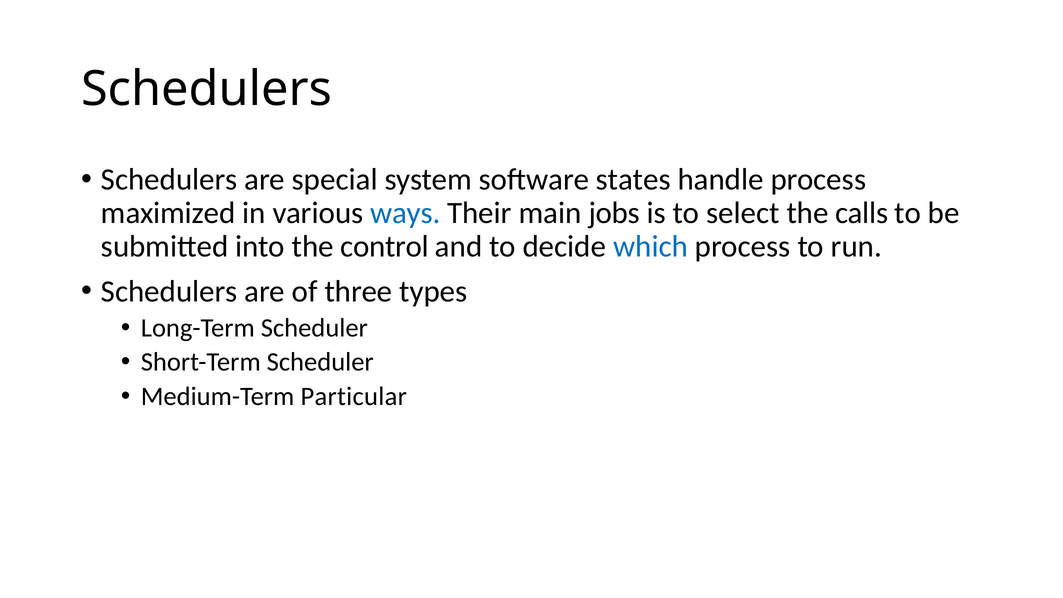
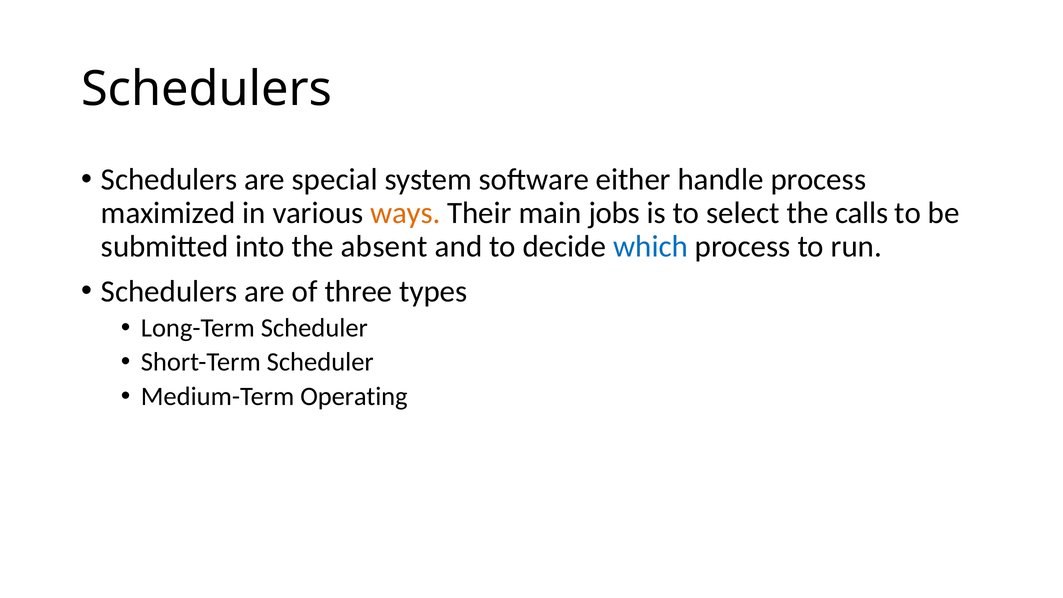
states: states -> either
ways colour: blue -> orange
control: control -> absent
Particular: Particular -> Operating
